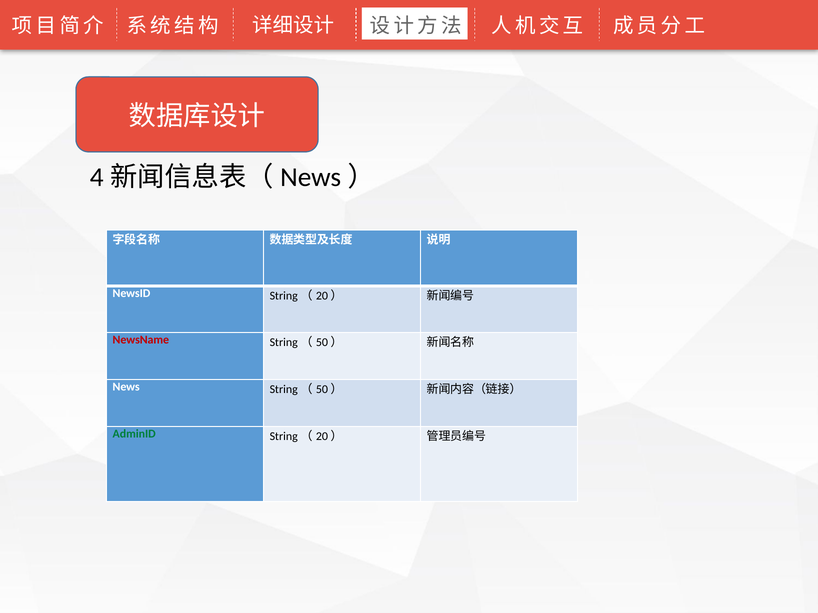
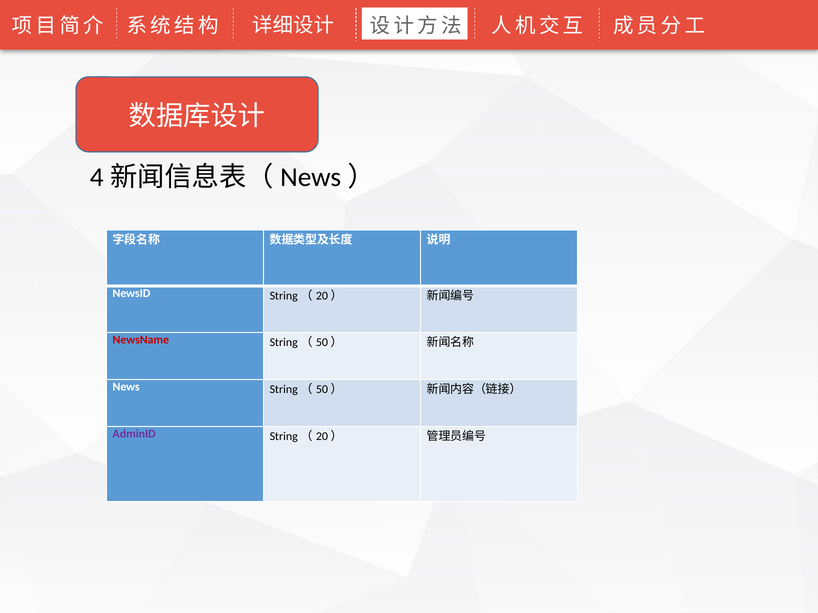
AdminID colour: green -> purple
